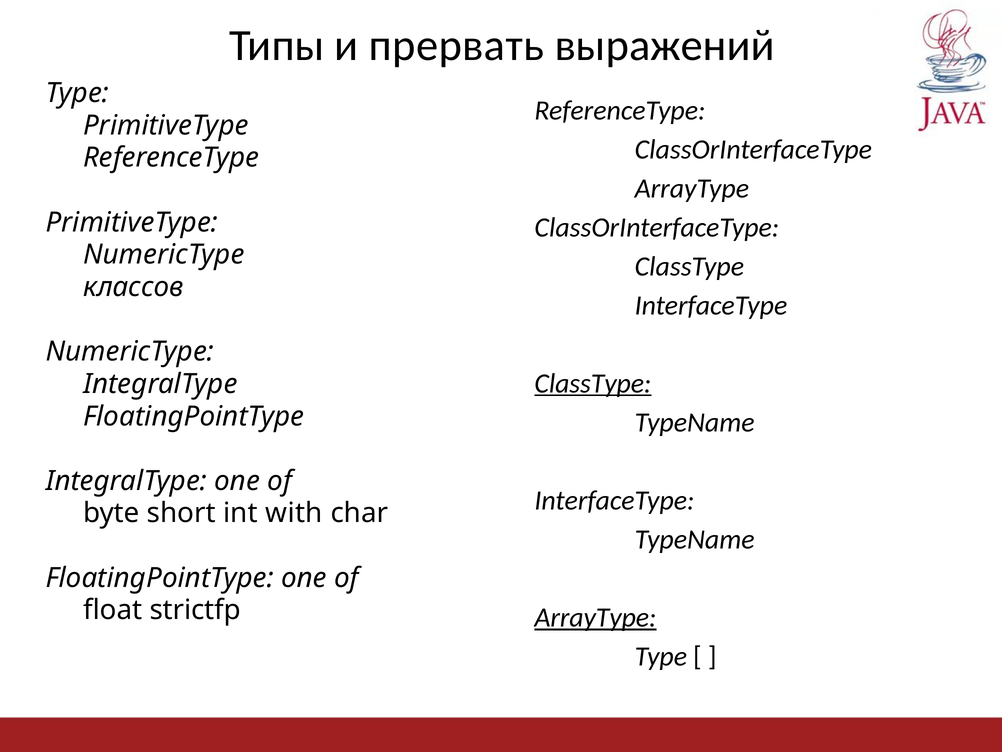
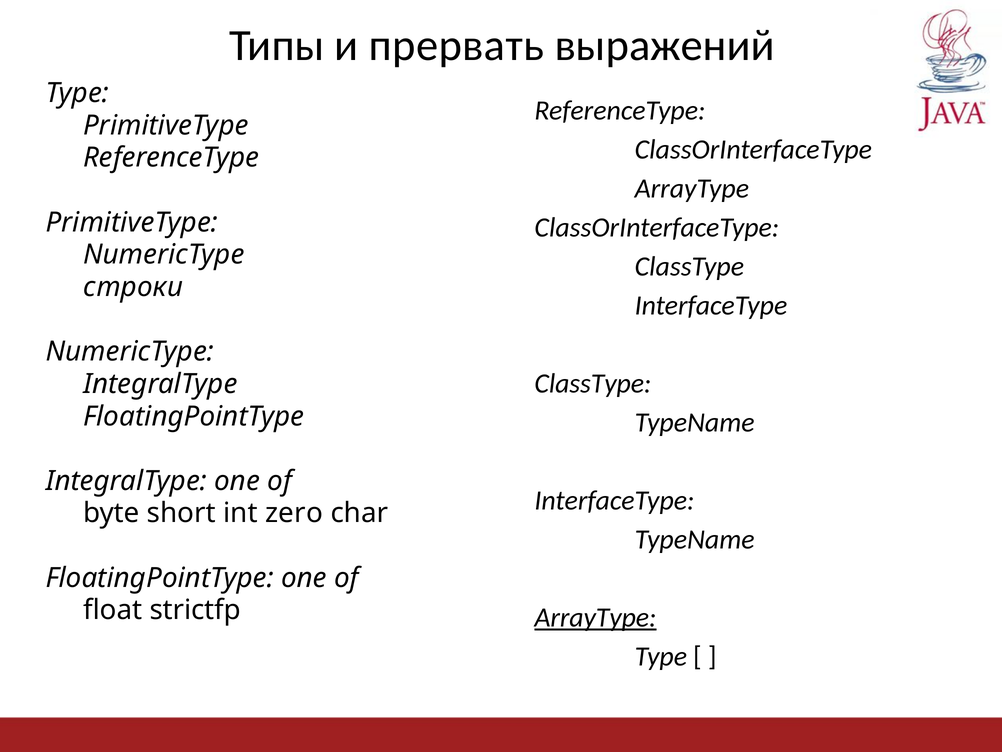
классов: классов -> строки
ClassType at (593, 383) underline: present -> none
with: with -> zero
